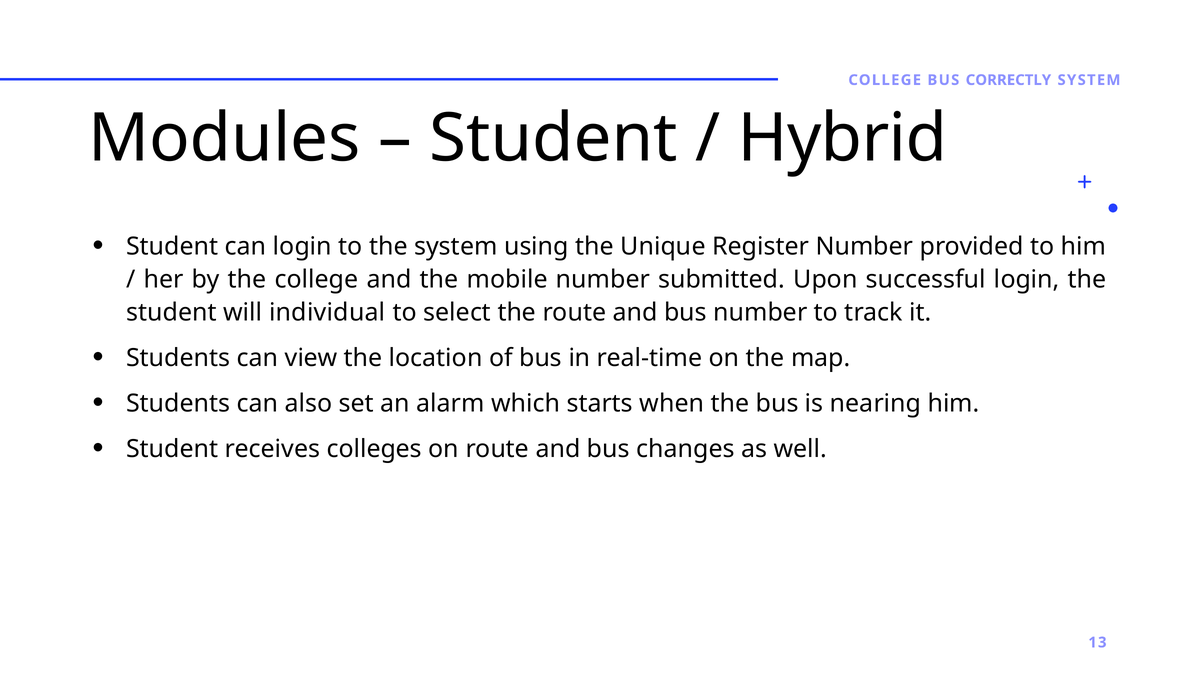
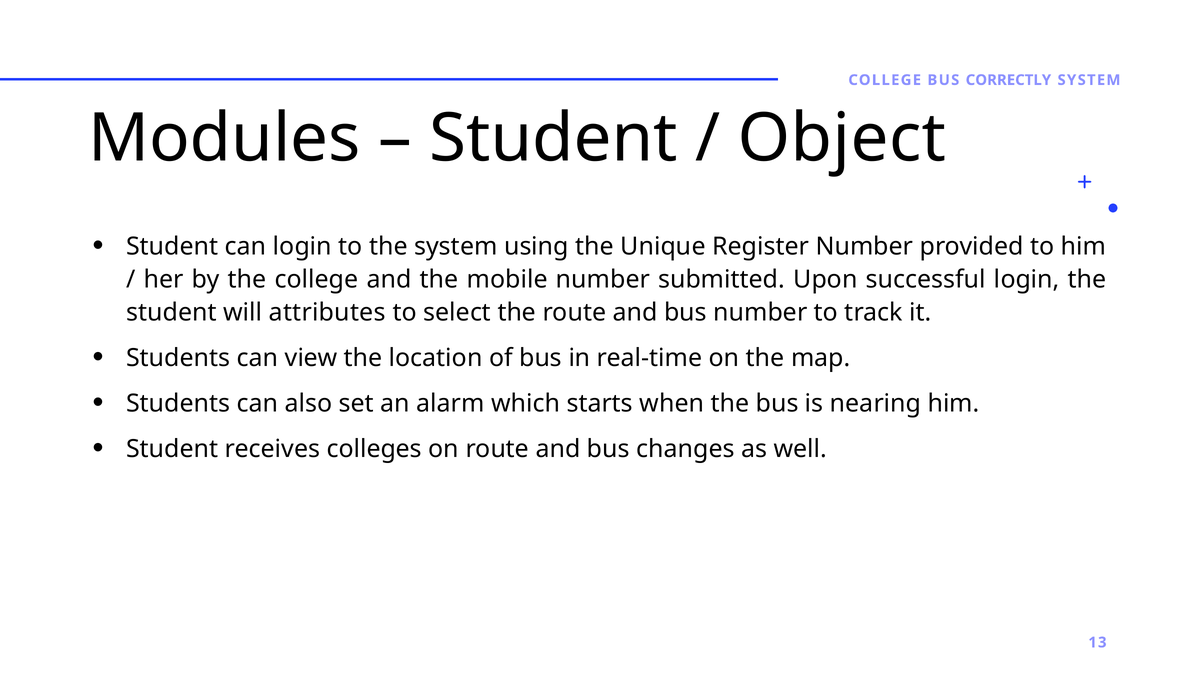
Hybrid: Hybrid -> Object
individual: individual -> attributes
